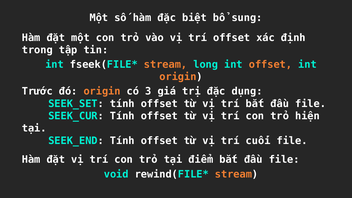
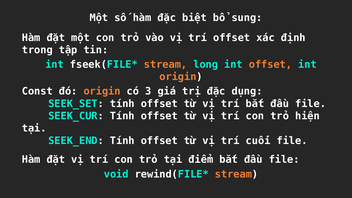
Trước: Trước -> Const
